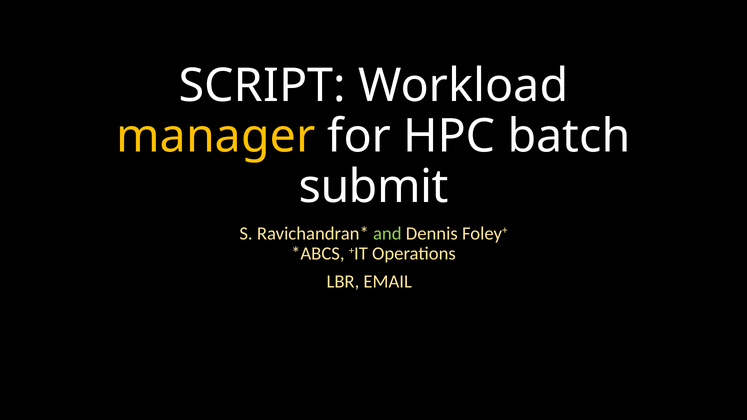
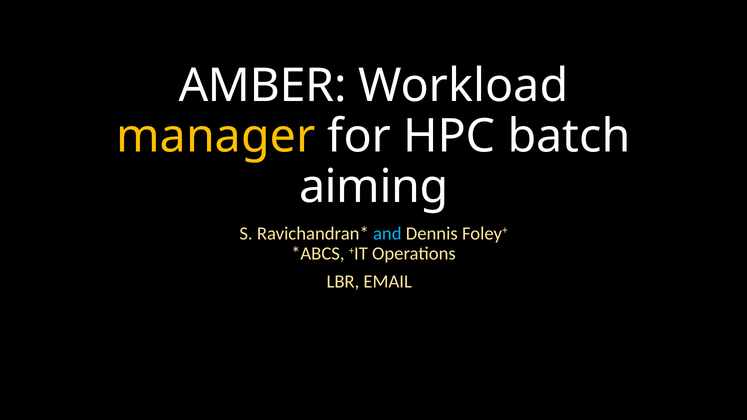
SCRIPT: SCRIPT -> AMBER
submit: submit -> aiming
and colour: light green -> light blue
